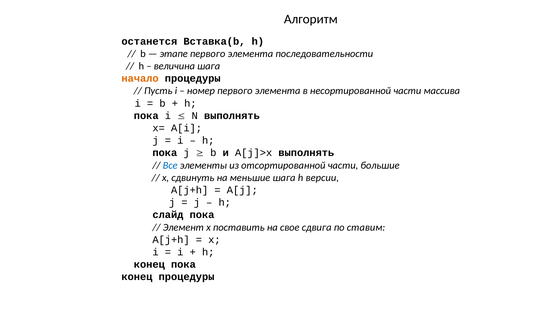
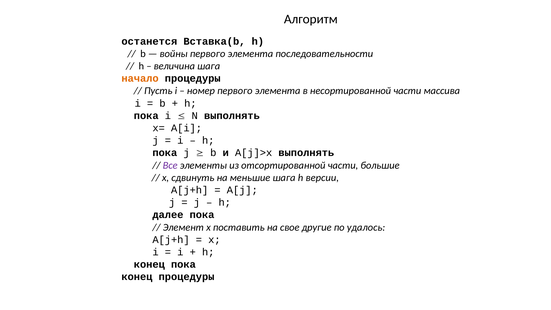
этапе: этапе -> войны
Все colour: blue -> purple
слайд: слайд -> далее
сдвига: сдвига -> другие
ставим: ставим -> удалось
